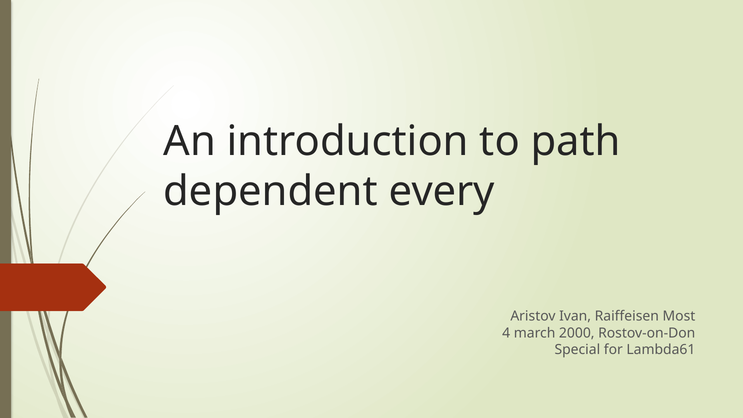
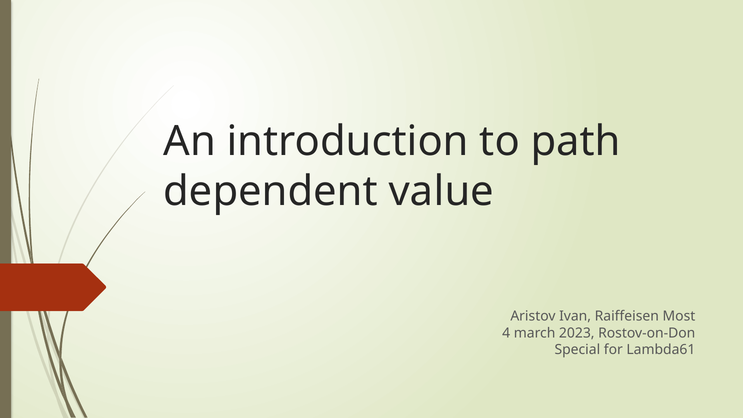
every: every -> value
2000: 2000 -> 2023
